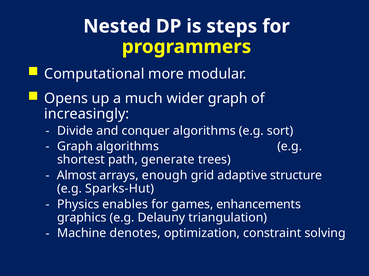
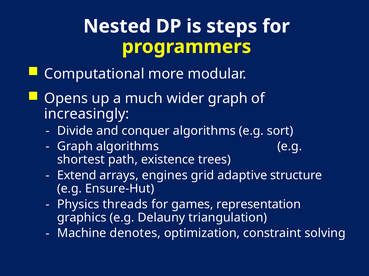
generate: generate -> existence
Almost: Almost -> Extend
enough: enough -> engines
Sparks-Hut: Sparks-Hut -> Ensure-Hut
enables: enables -> threads
enhancements: enhancements -> representation
